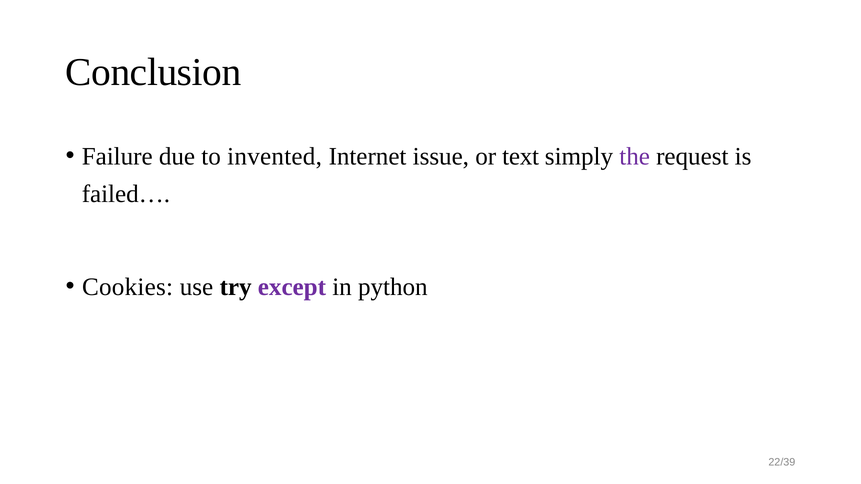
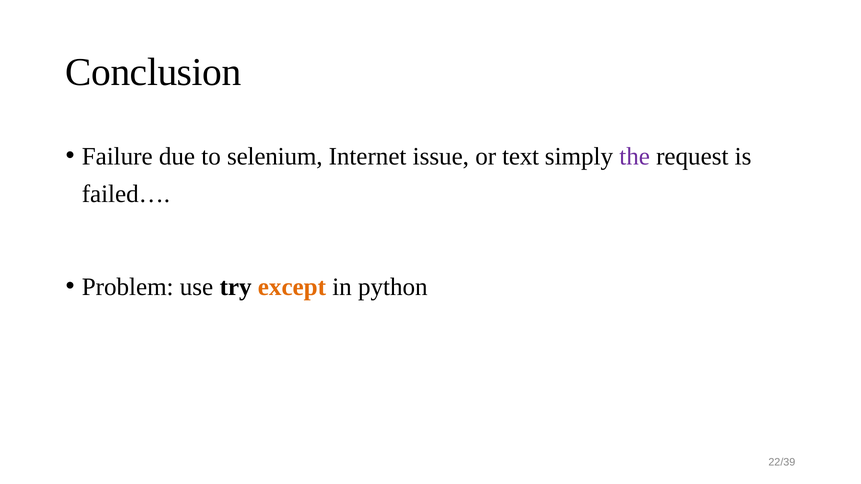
invented: invented -> selenium
Cookies: Cookies -> Problem
except colour: purple -> orange
